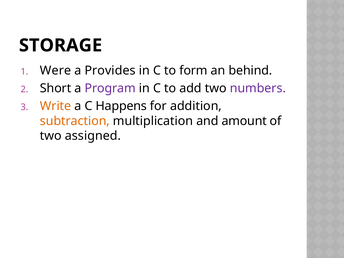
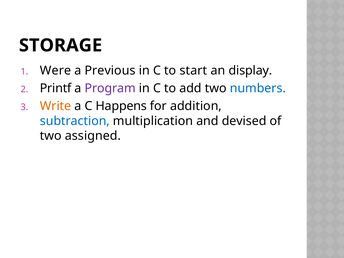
Provides: Provides -> Previous
form: form -> start
behind: behind -> display
Short: Short -> Printf
numbers colour: purple -> blue
subtraction colour: orange -> blue
amount: amount -> devised
